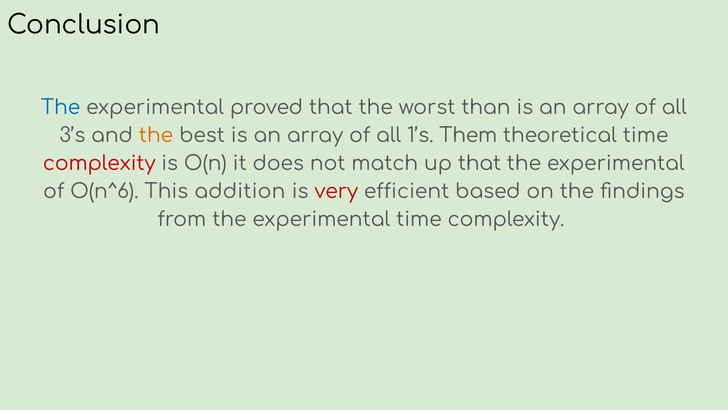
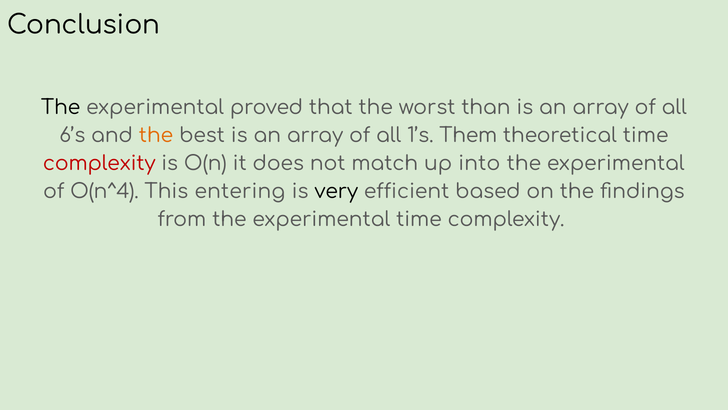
The at (61, 107) colour: blue -> black
3’s: 3’s -> 6’s
up that: that -> into
O(n^6: O(n^6 -> O(n^4
addition: addition -> entering
very colour: red -> black
